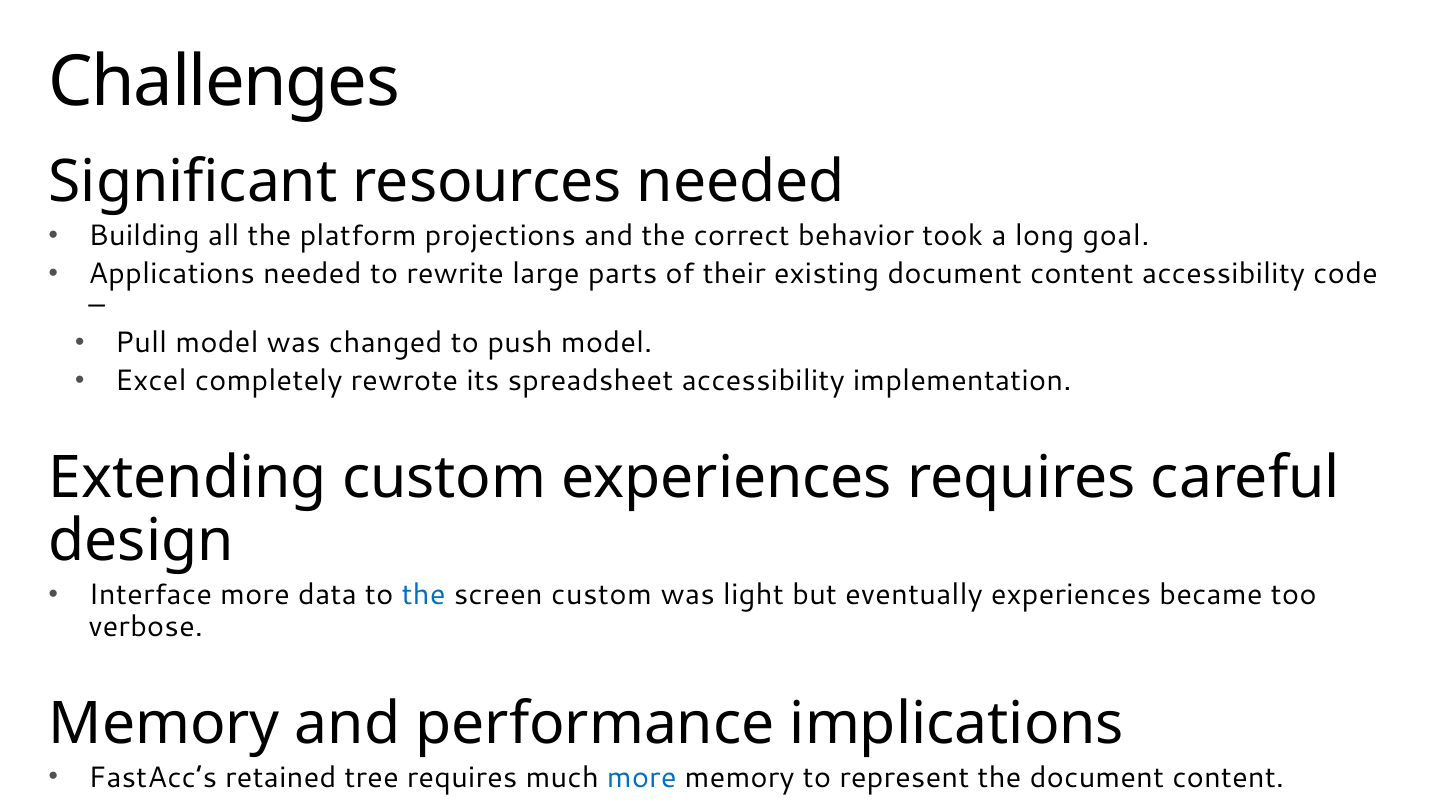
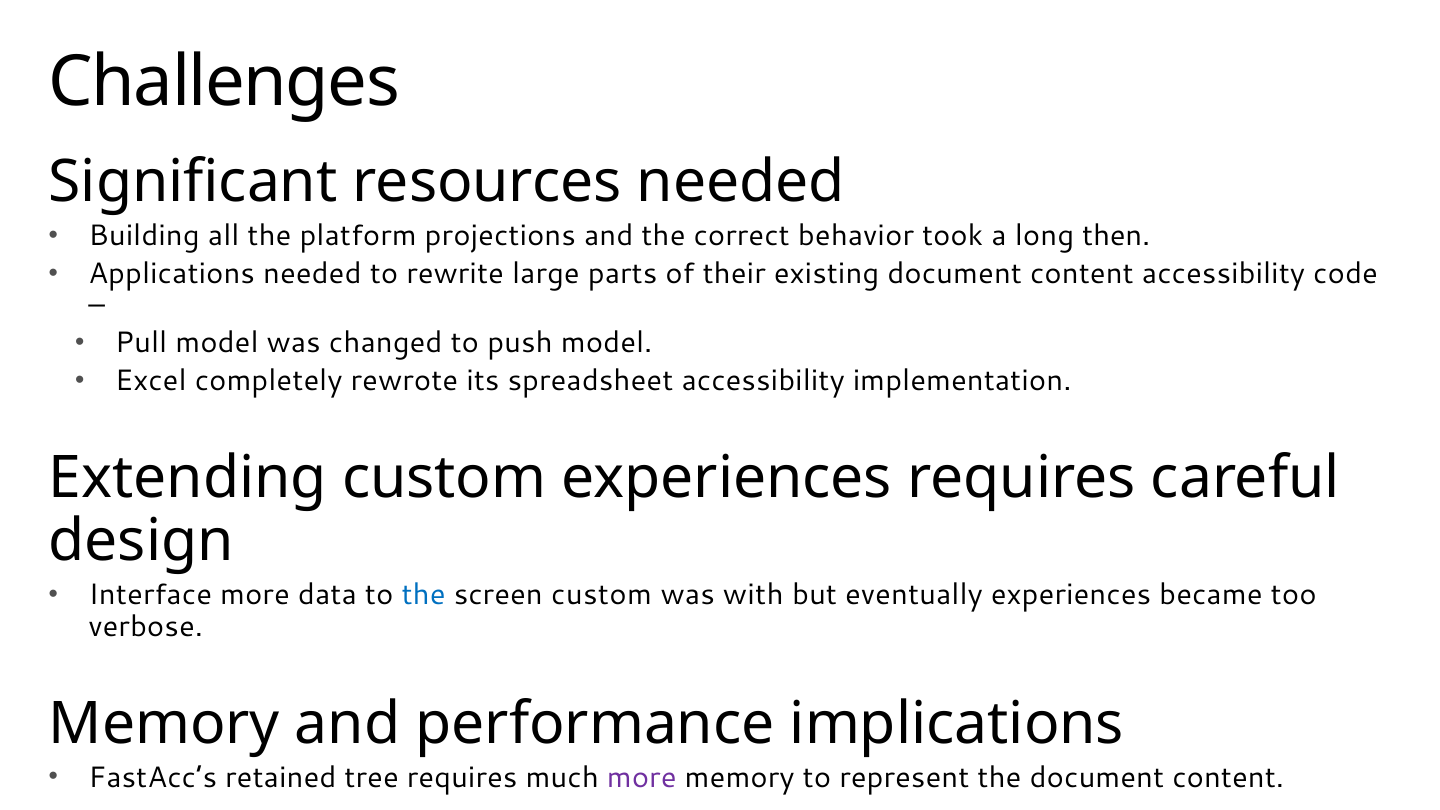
goal: goal -> then
light: light -> with
more at (642, 777) colour: blue -> purple
